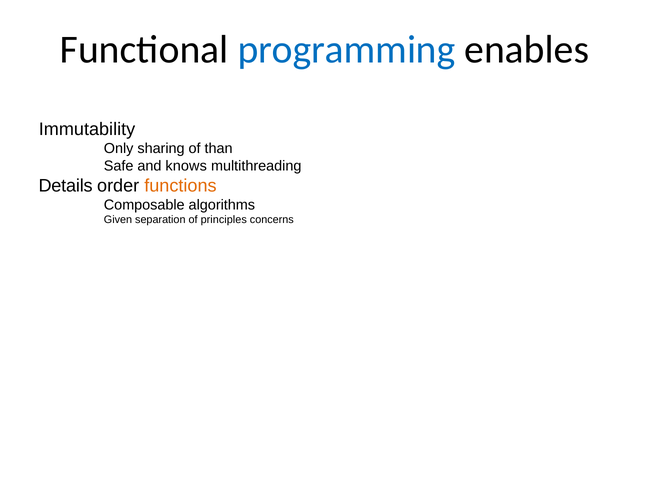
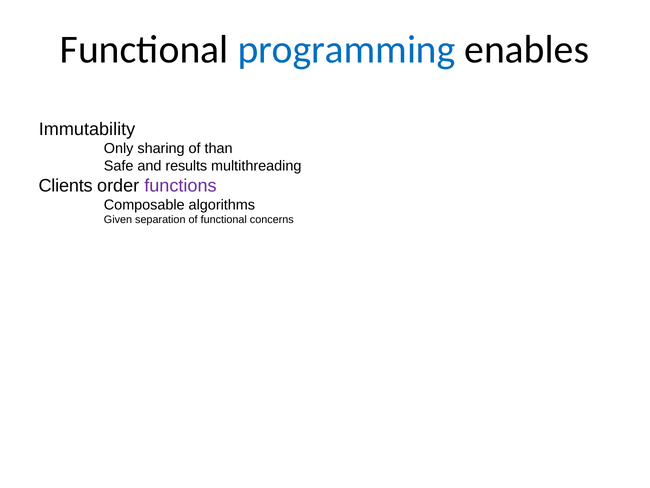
knows: knows -> results
Details: Details -> Clients
functions colour: orange -> purple
of principles: principles -> functional
